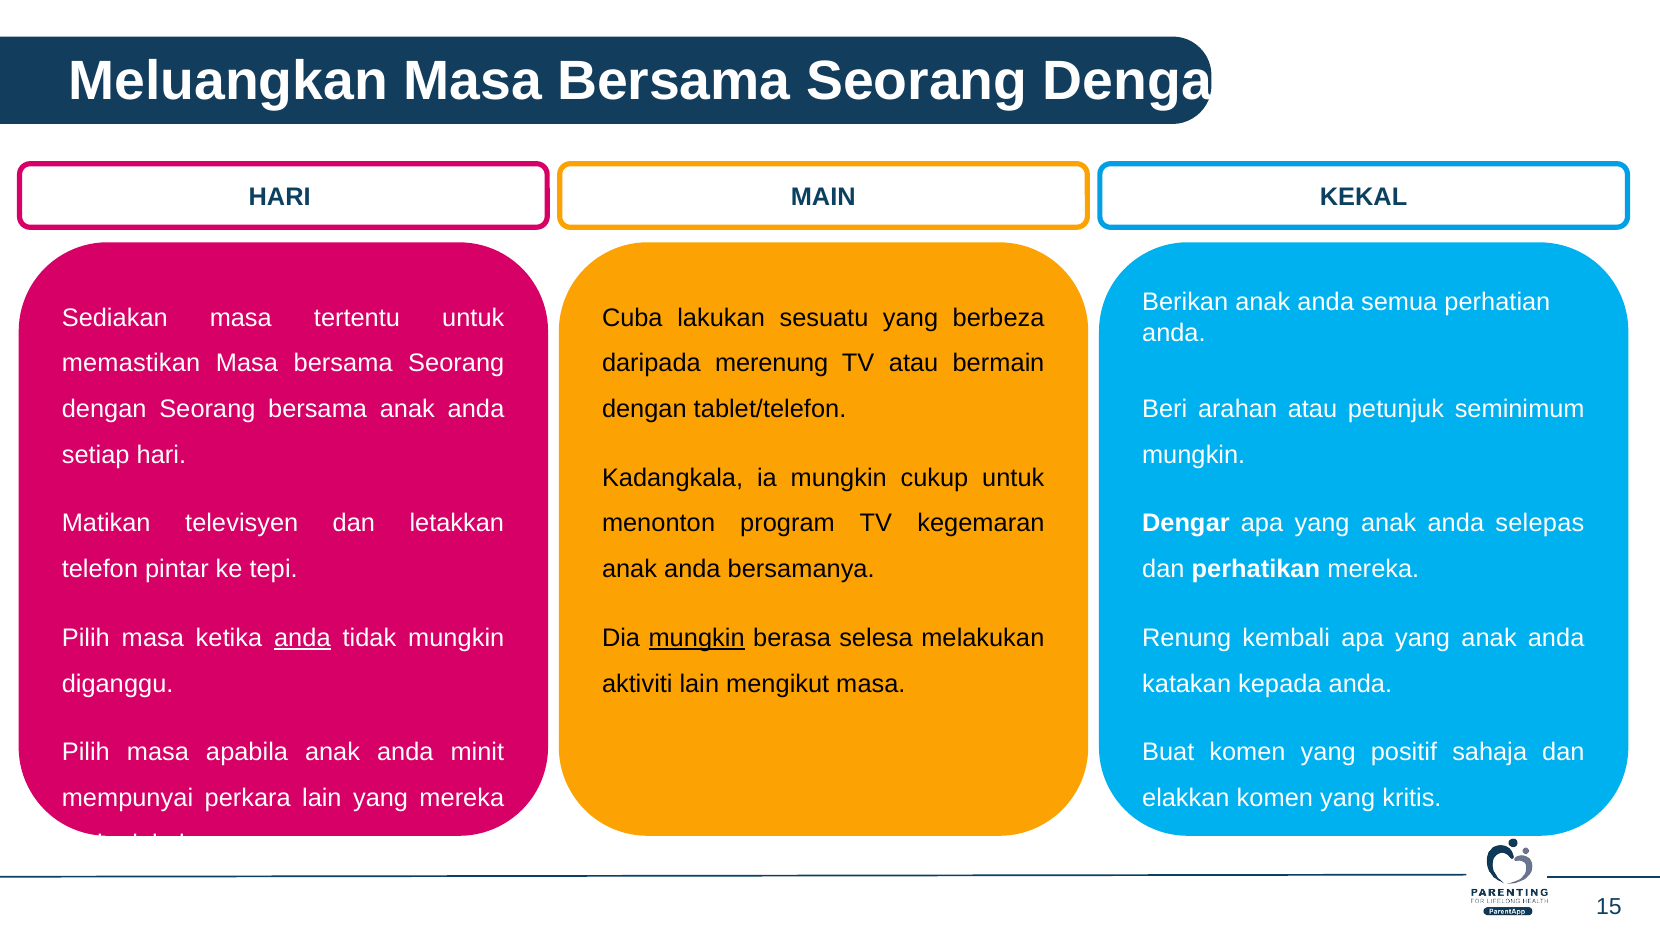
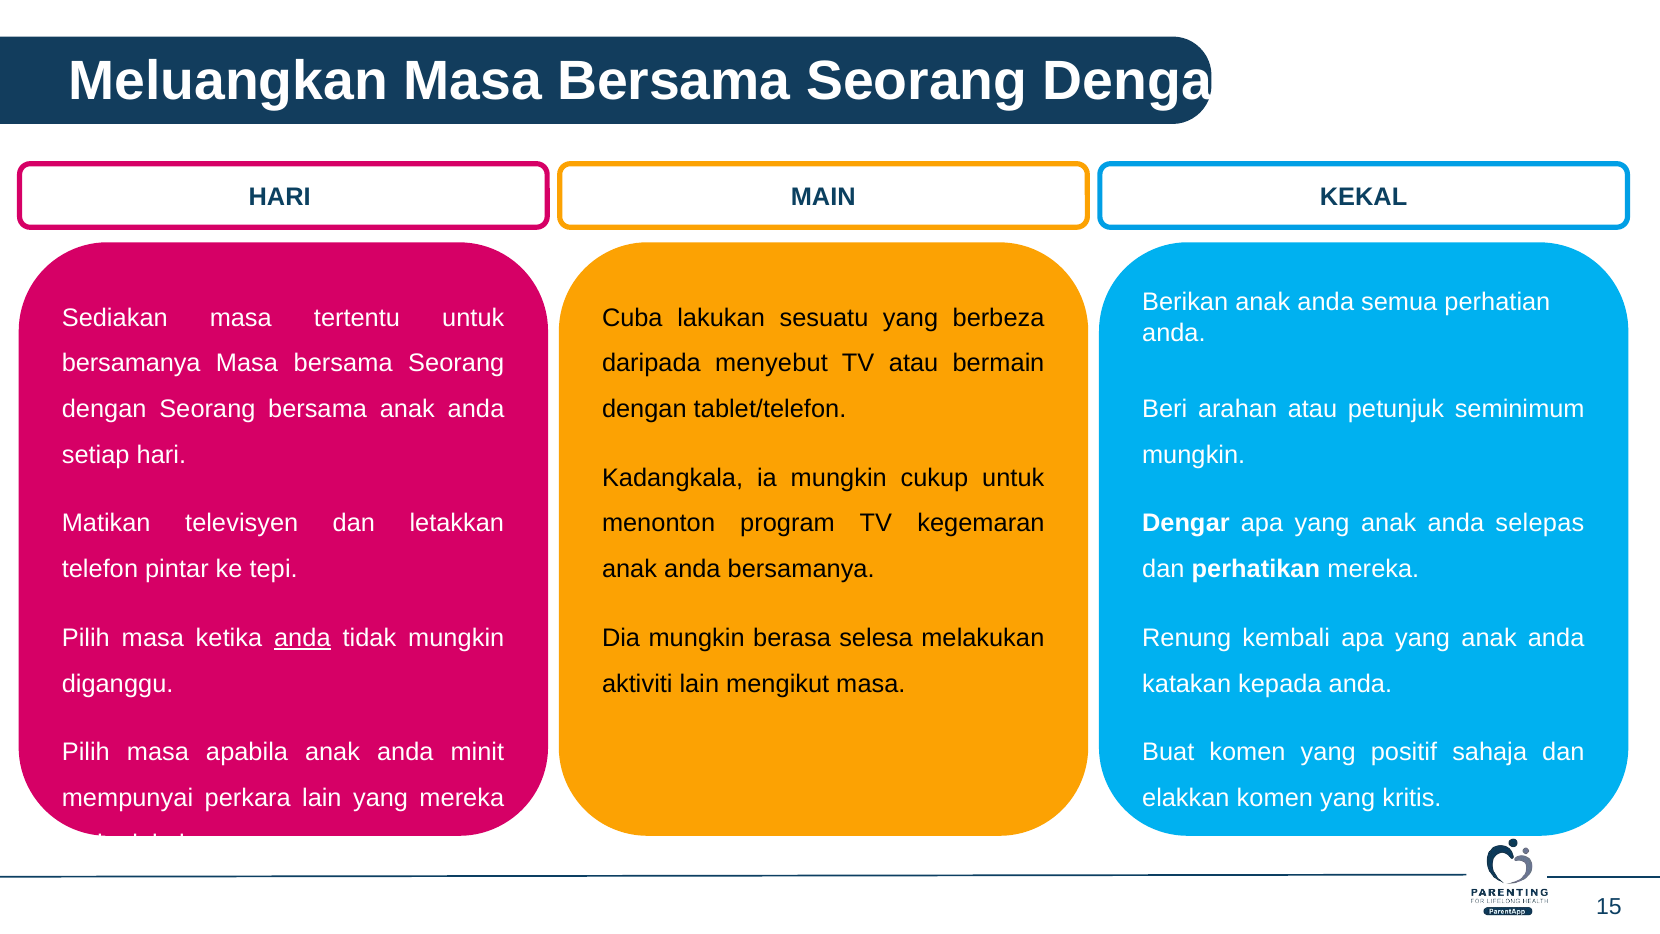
memastikan at (131, 363): memastikan -> bersamanya
merenung: merenung -> menyebut
mungkin at (697, 638) underline: present -> none
